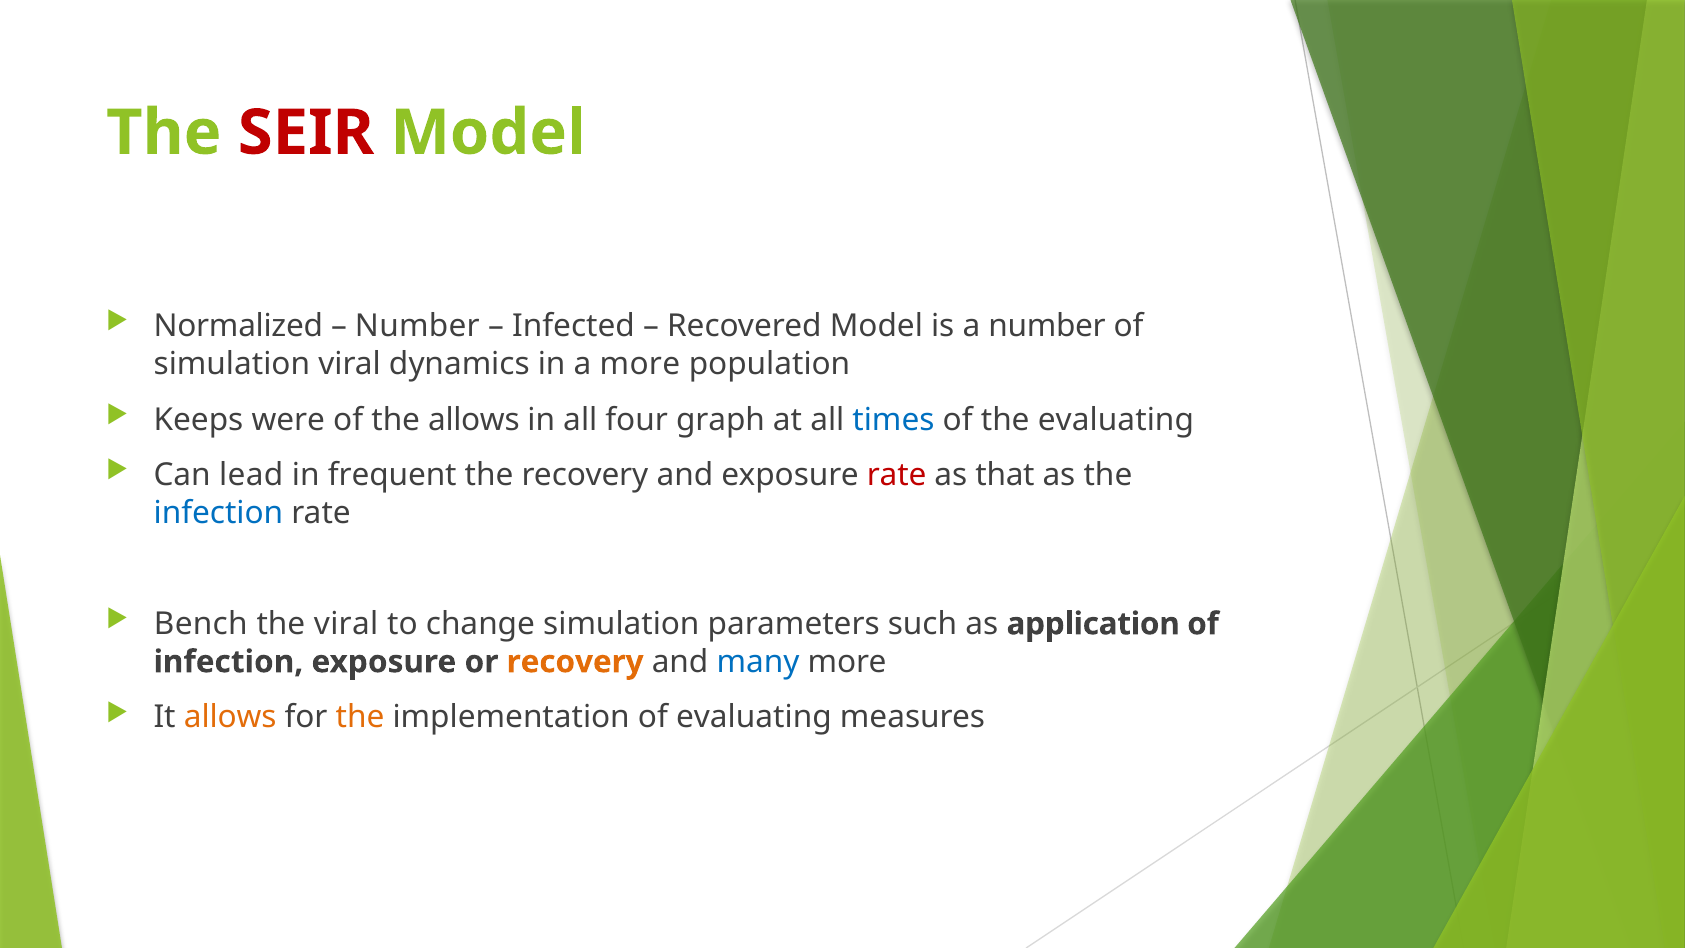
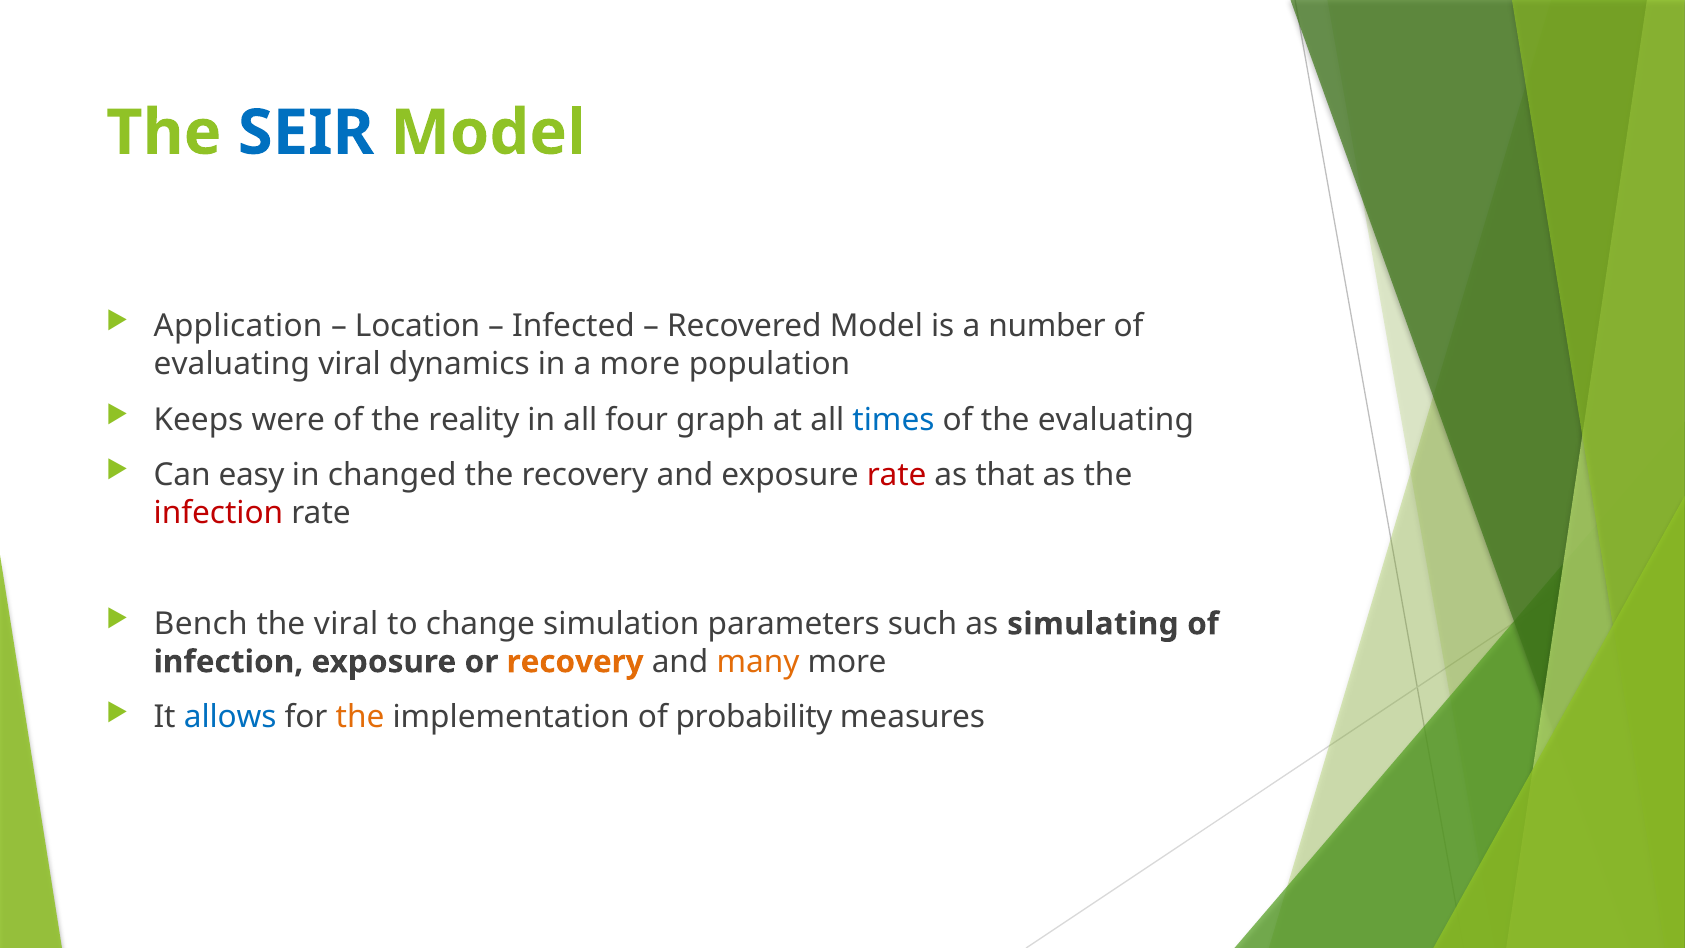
SEIR colour: red -> blue
Normalized: Normalized -> Application
Number at (417, 326): Number -> Location
simulation at (232, 364): simulation -> evaluating
the allows: allows -> reality
lead: lead -> easy
frequent: frequent -> changed
infection at (218, 513) colour: blue -> red
application: application -> simulating
many colour: blue -> orange
allows at (230, 717) colour: orange -> blue
of evaluating: evaluating -> probability
